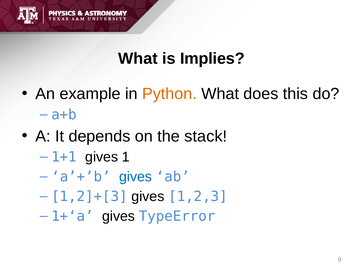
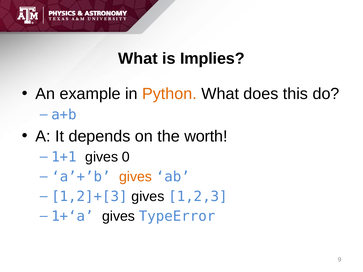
stack: stack -> worth
1: 1 -> 0
gives at (136, 177) colour: blue -> orange
